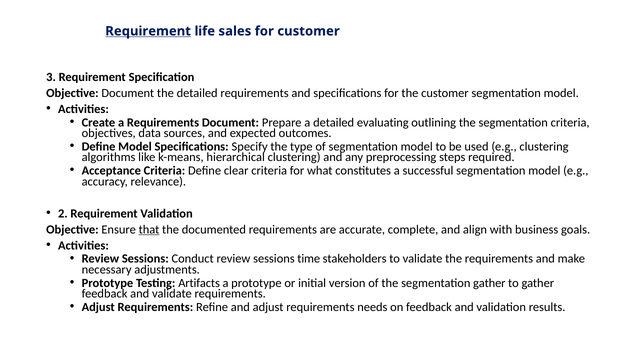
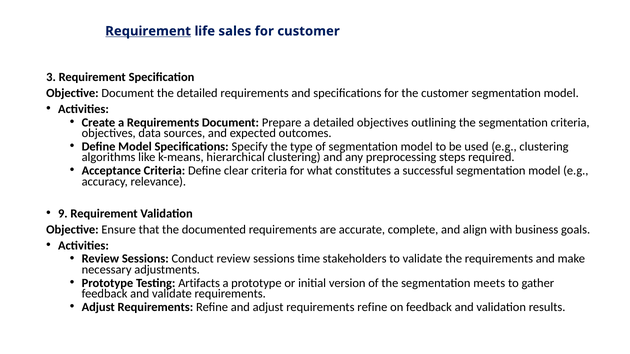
detailed evaluating: evaluating -> objectives
2: 2 -> 9
that underline: present -> none
segmentation gather: gather -> meets
and adjust requirements needs: needs -> refine
